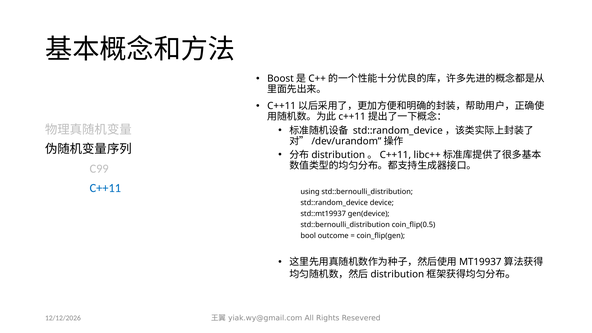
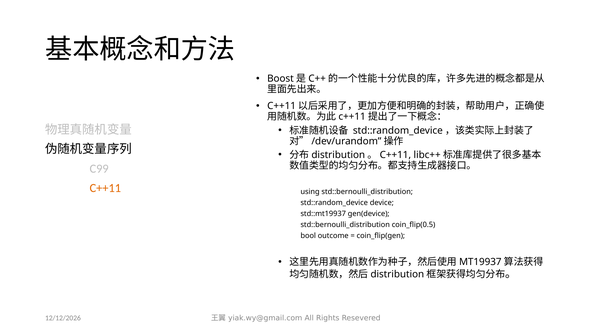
C++11 colour: blue -> orange
